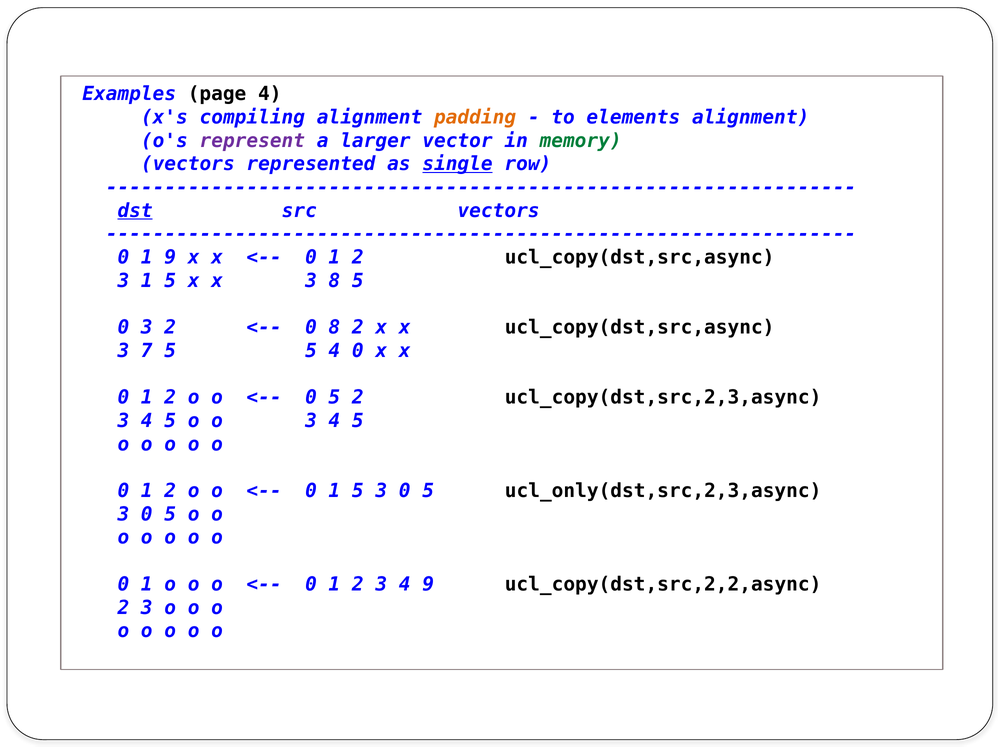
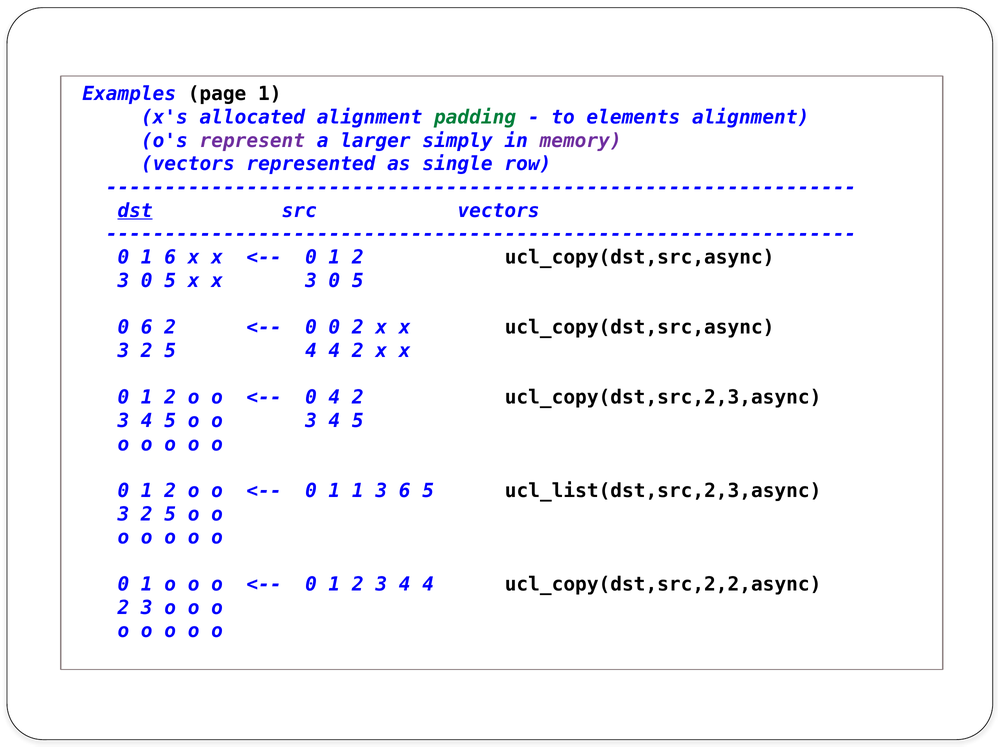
page 4: 4 -> 1
compiling: compiling -> allocated
padding colour: orange -> green
vector: vector -> simply
memory colour: green -> purple
single underline: present -> none
1 9: 9 -> 6
1 at (147, 281): 1 -> 0
x 3 8: 8 -> 0
0 3: 3 -> 6
0 8: 8 -> 0
7 at (147, 351): 7 -> 2
5 5: 5 -> 4
0 at (358, 351): 0 -> 2
5 at (334, 397): 5 -> 4
0 1 5: 5 -> 1
0 at (405, 491): 0 -> 6
ucl_only(dst,src,2,3,async: ucl_only(dst,src,2,3,async -> ucl_list(dst,src,2,3,async
0 at (147, 514): 0 -> 2
3 4 9: 9 -> 4
